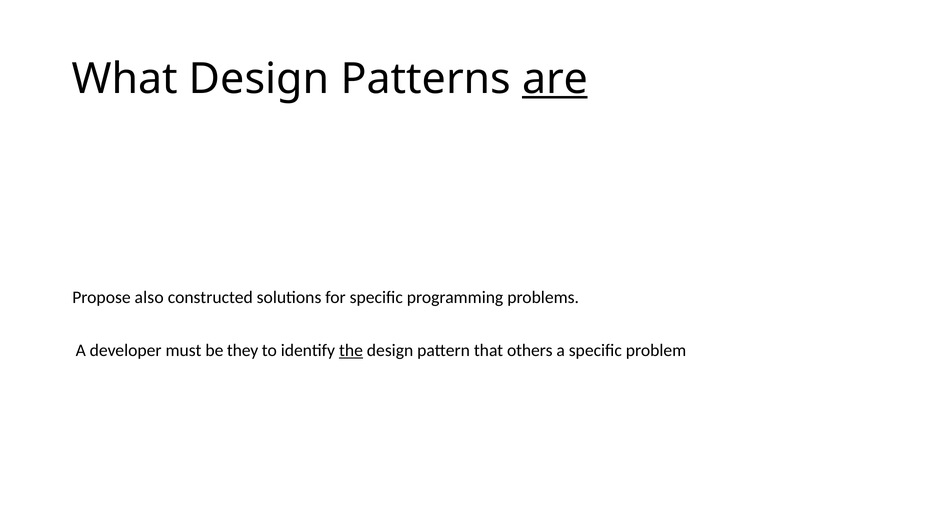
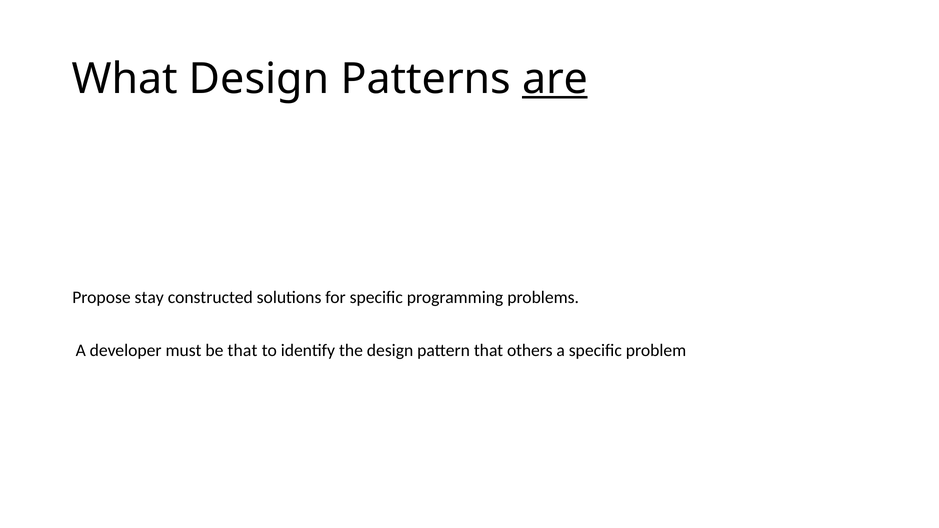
also: also -> stay
be they: they -> that
the underline: present -> none
